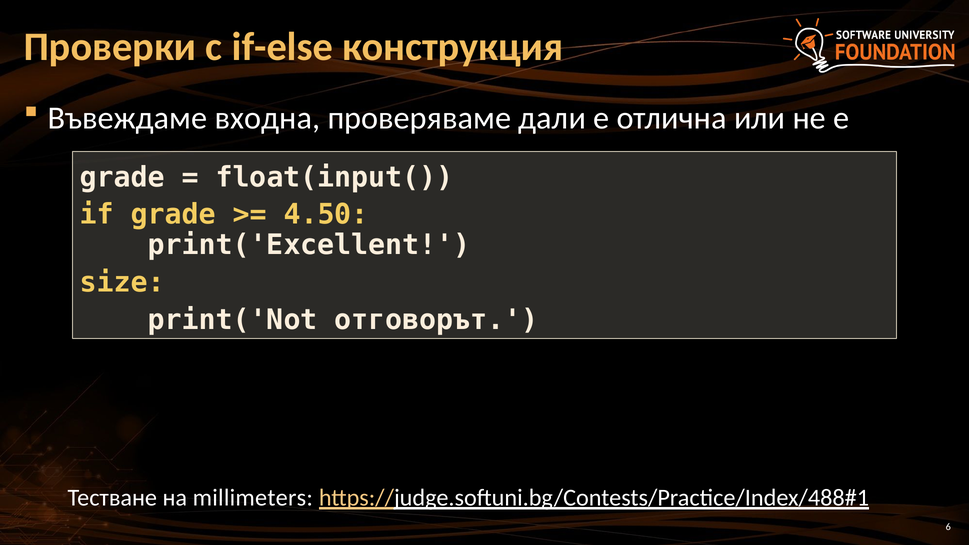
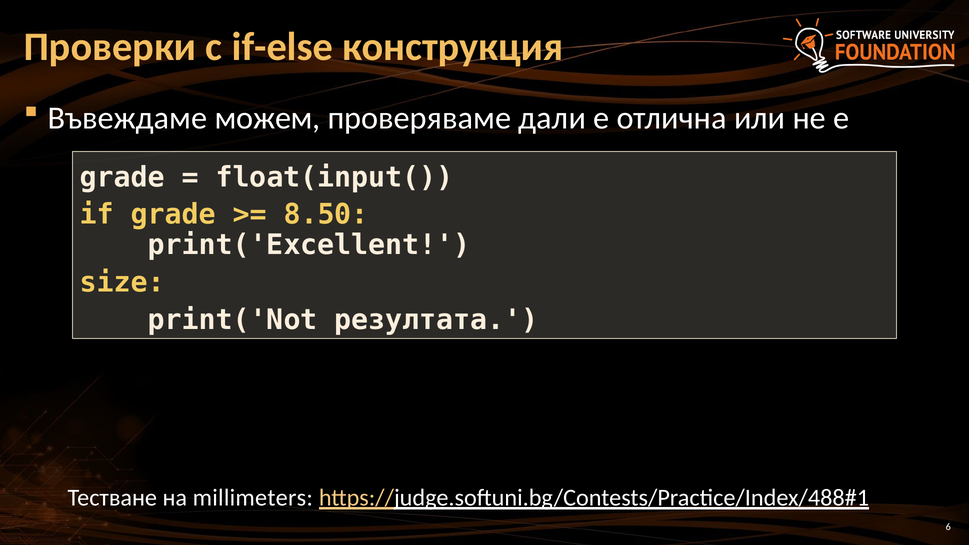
входна: входна -> можем
4.50: 4.50 -> 8.50
отговорът: отговорът -> резултата
